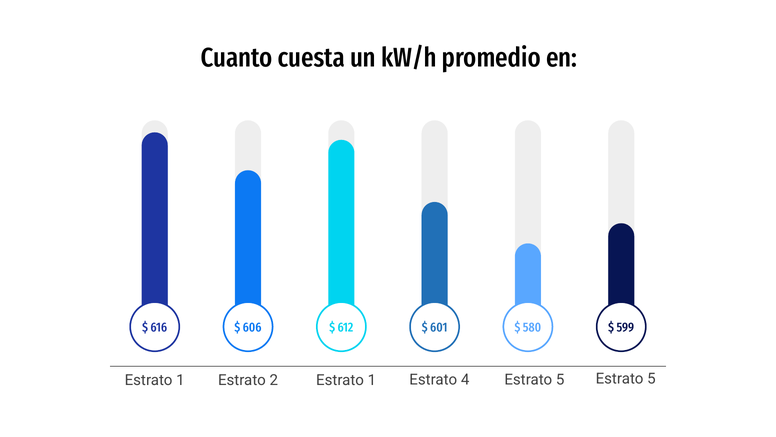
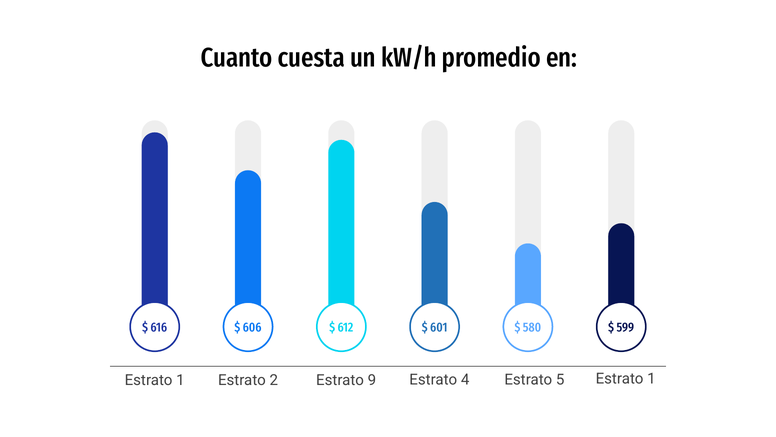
5 at (651, 378): 5 -> 1
1 at (372, 380): 1 -> 9
